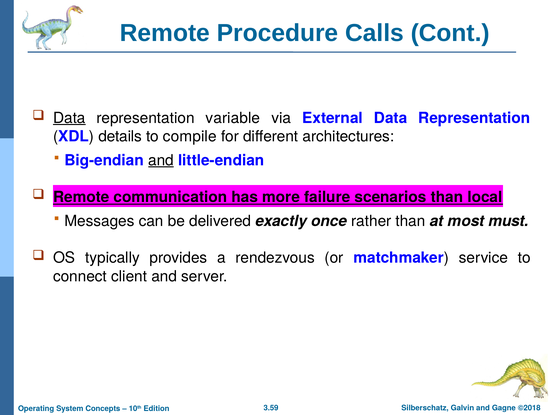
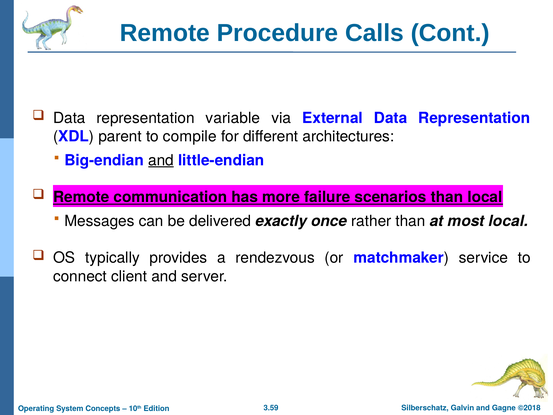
Data at (69, 118) underline: present -> none
details: details -> parent
most must: must -> local
